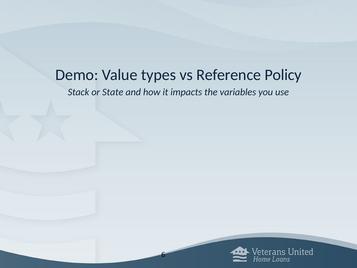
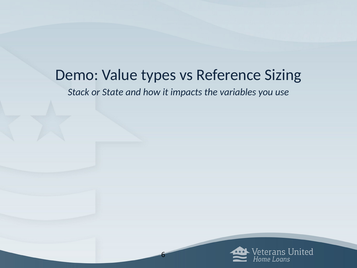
Policy: Policy -> Sizing
